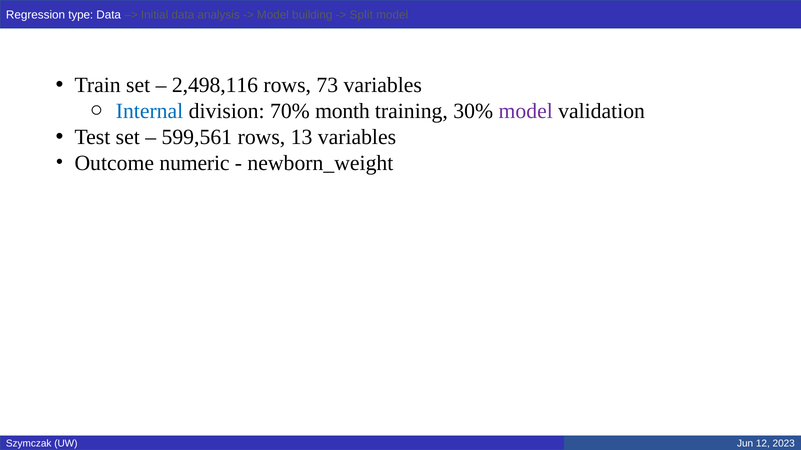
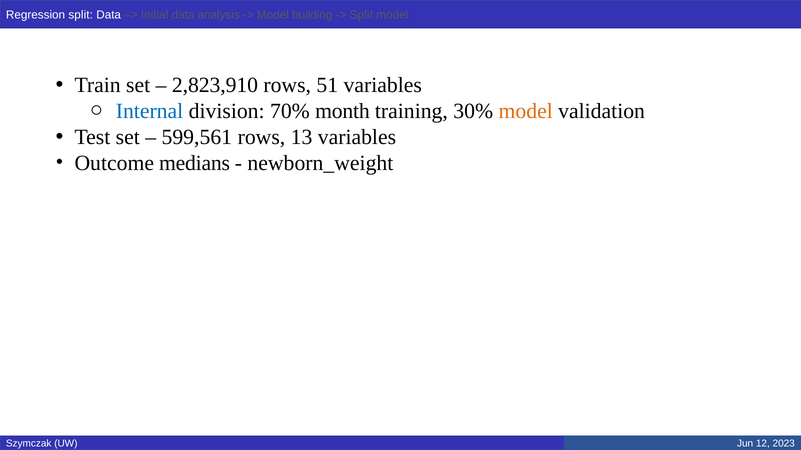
Regression type: type -> split
2,498,116: 2,498,116 -> 2,823,910
73: 73 -> 51
model at (526, 111) colour: purple -> orange
numeric: numeric -> medians
